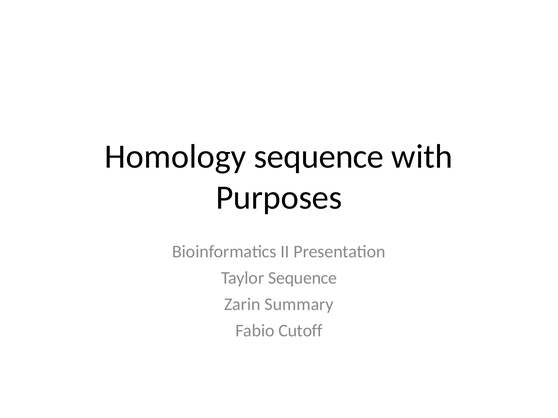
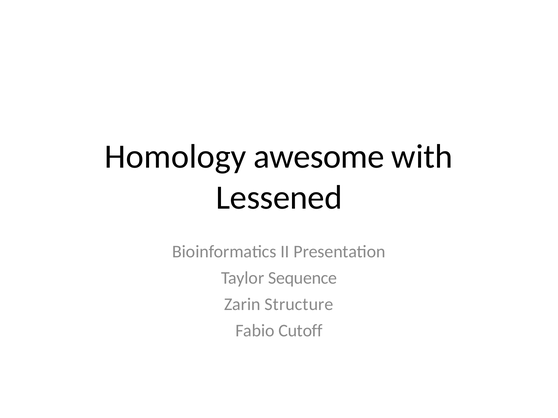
Homology sequence: sequence -> awesome
Purposes: Purposes -> Lessened
Summary: Summary -> Structure
